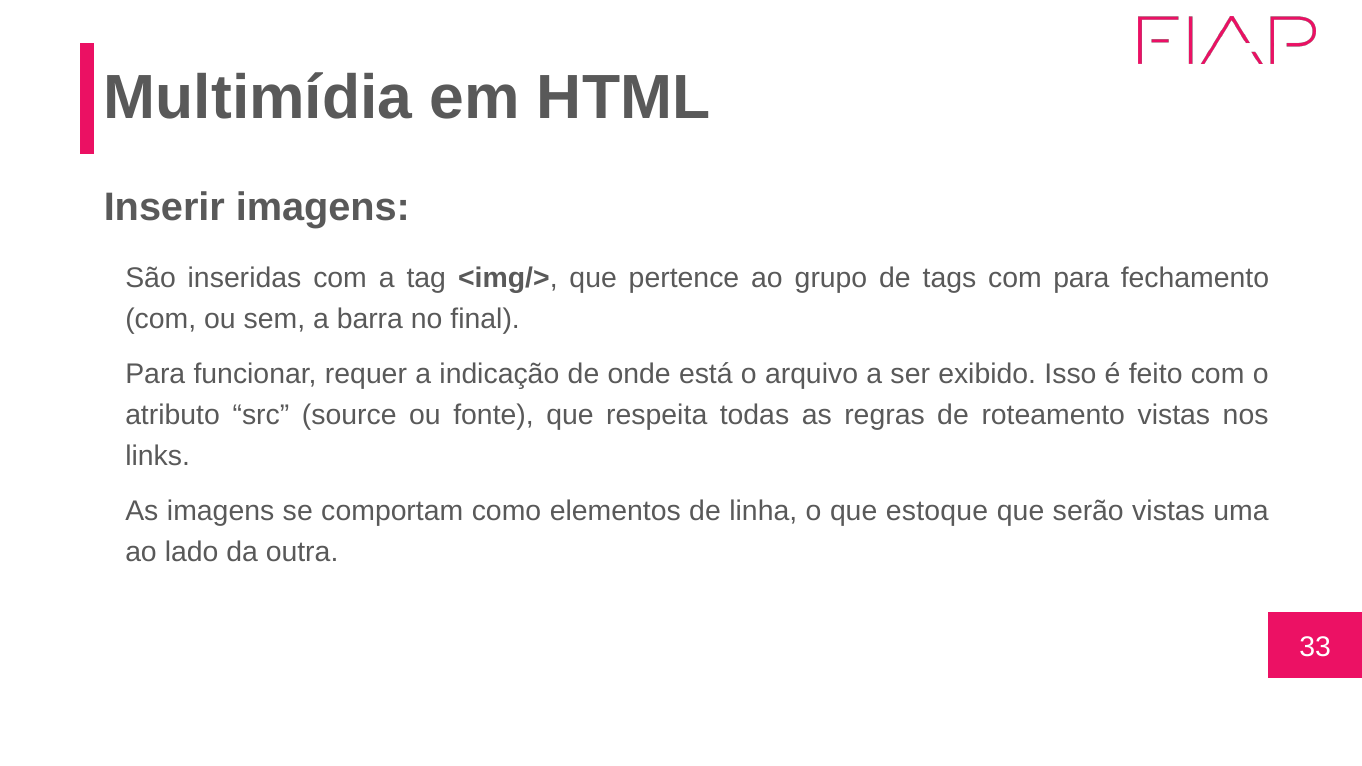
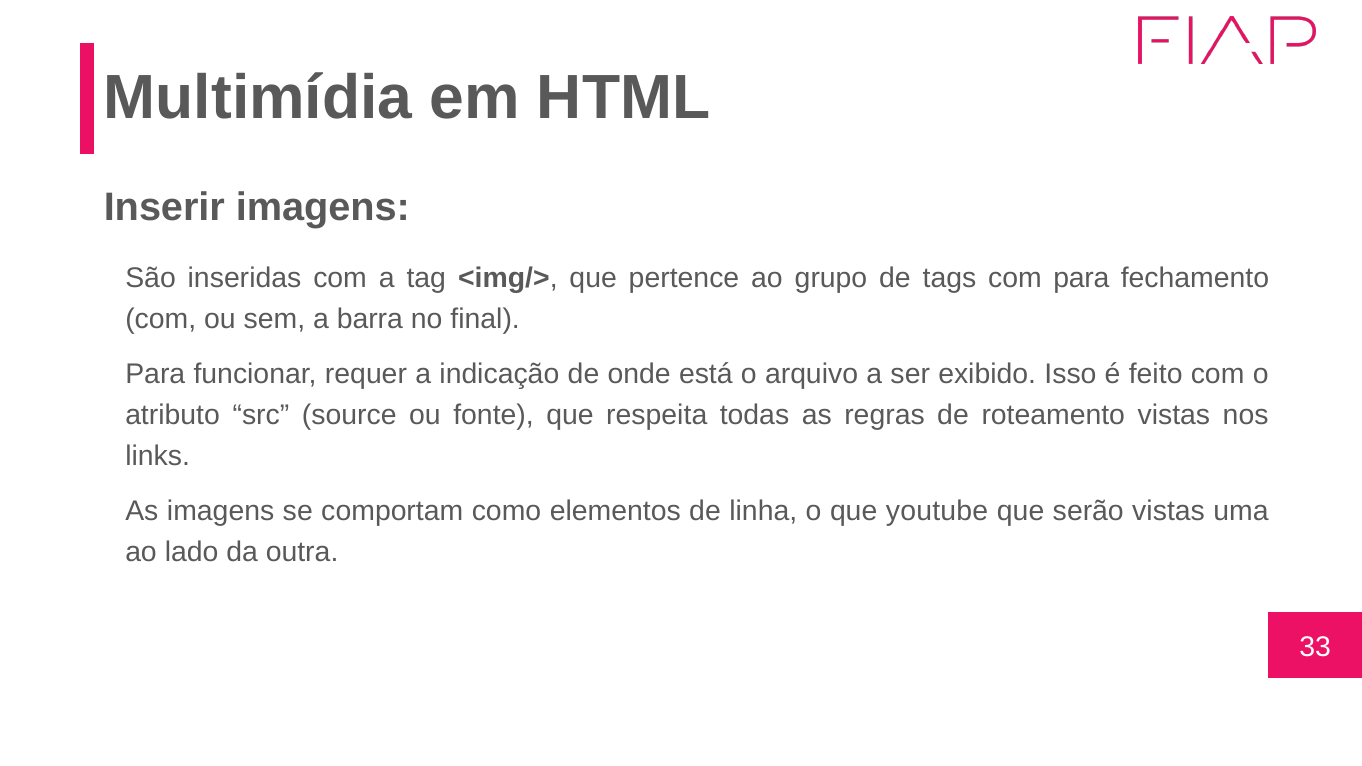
estoque: estoque -> youtube
